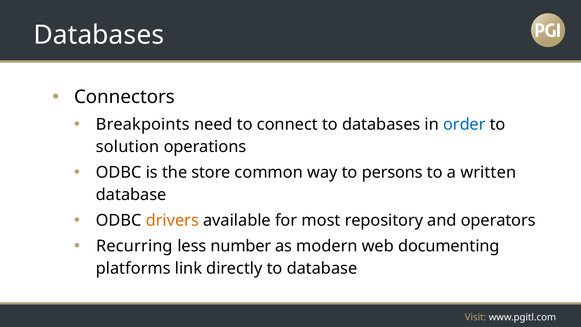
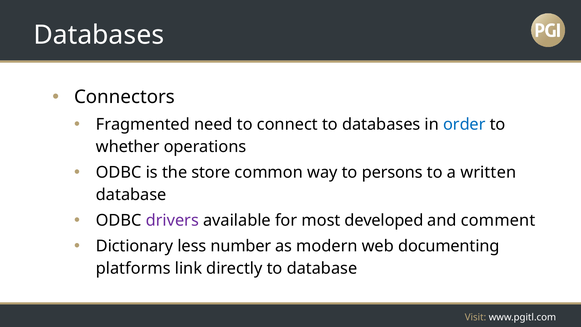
Breakpoints: Breakpoints -> Fragmented
solution: solution -> whether
drivers colour: orange -> purple
repository: repository -> developed
operators: operators -> comment
Recurring: Recurring -> Dictionary
